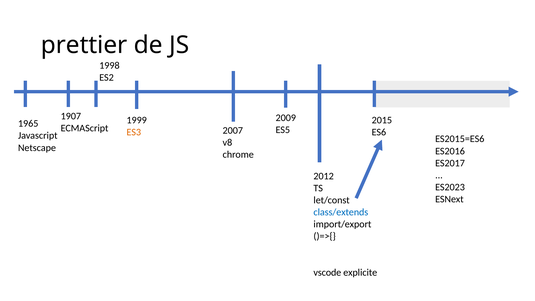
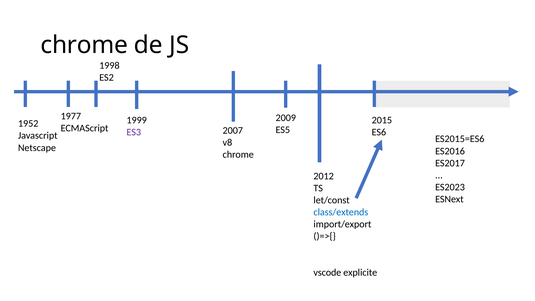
prettier at (84, 45): prettier -> chrome
1907: 1907 -> 1977
1965: 1965 -> 1952
ES3 colour: orange -> purple
